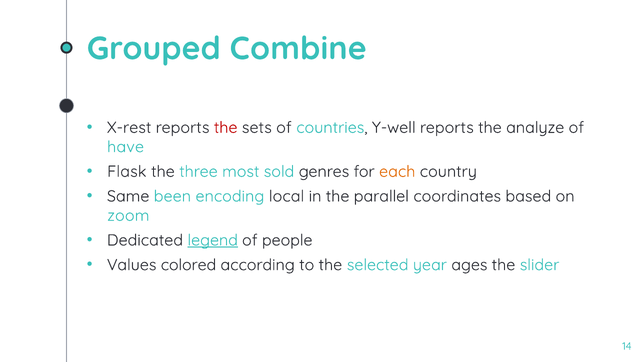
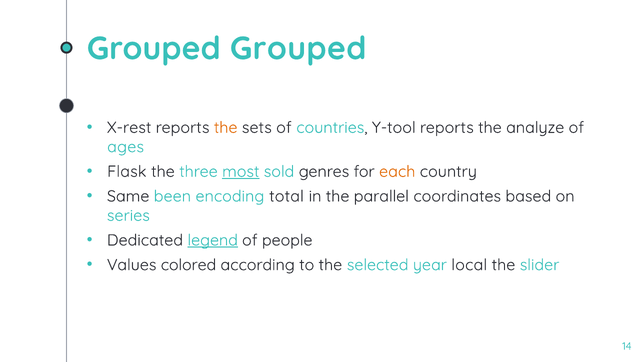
Grouped Combine: Combine -> Grouped
the at (226, 127) colour: red -> orange
Y-well: Y-well -> Y-tool
have: have -> ages
most underline: none -> present
local: local -> total
zoom: zoom -> series
ages: ages -> local
